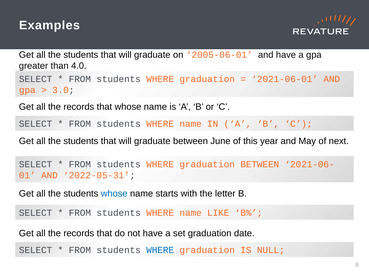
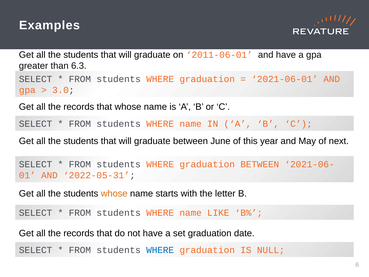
2005-06-01: 2005-06-01 -> 2011-06-01
4.0: 4.0 -> 6.3
whose at (114, 193) colour: blue -> orange
